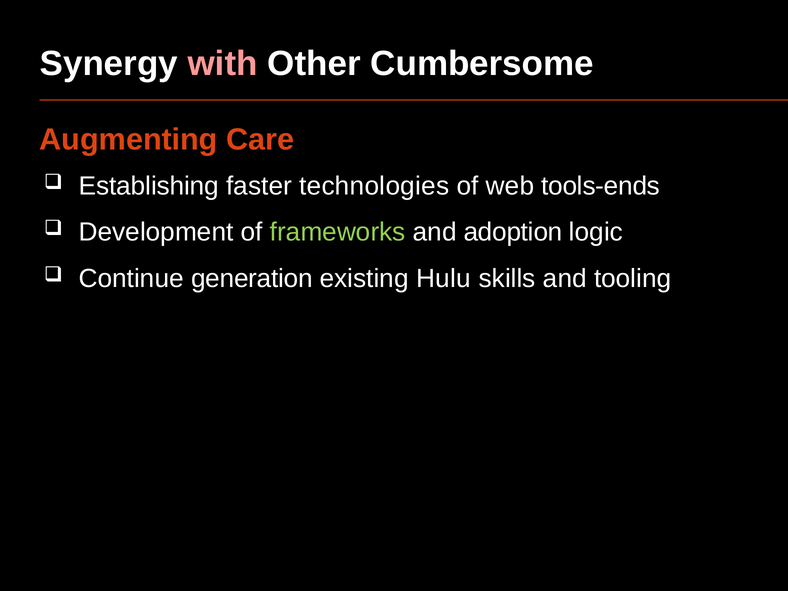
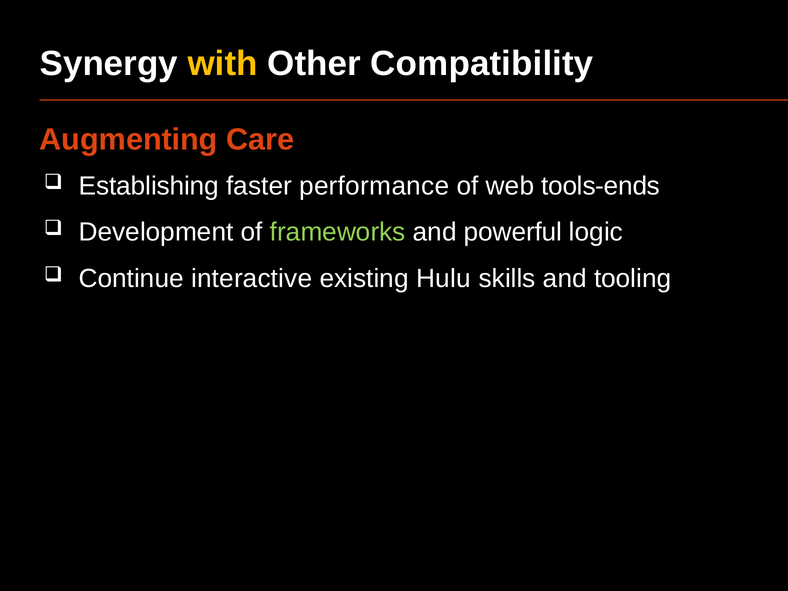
with colour: pink -> yellow
Cumbersome: Cumbersome -> Compatibility
technologies: technologies -> performance
adoption: adoption -> powerful
generation: generation -> interactive
